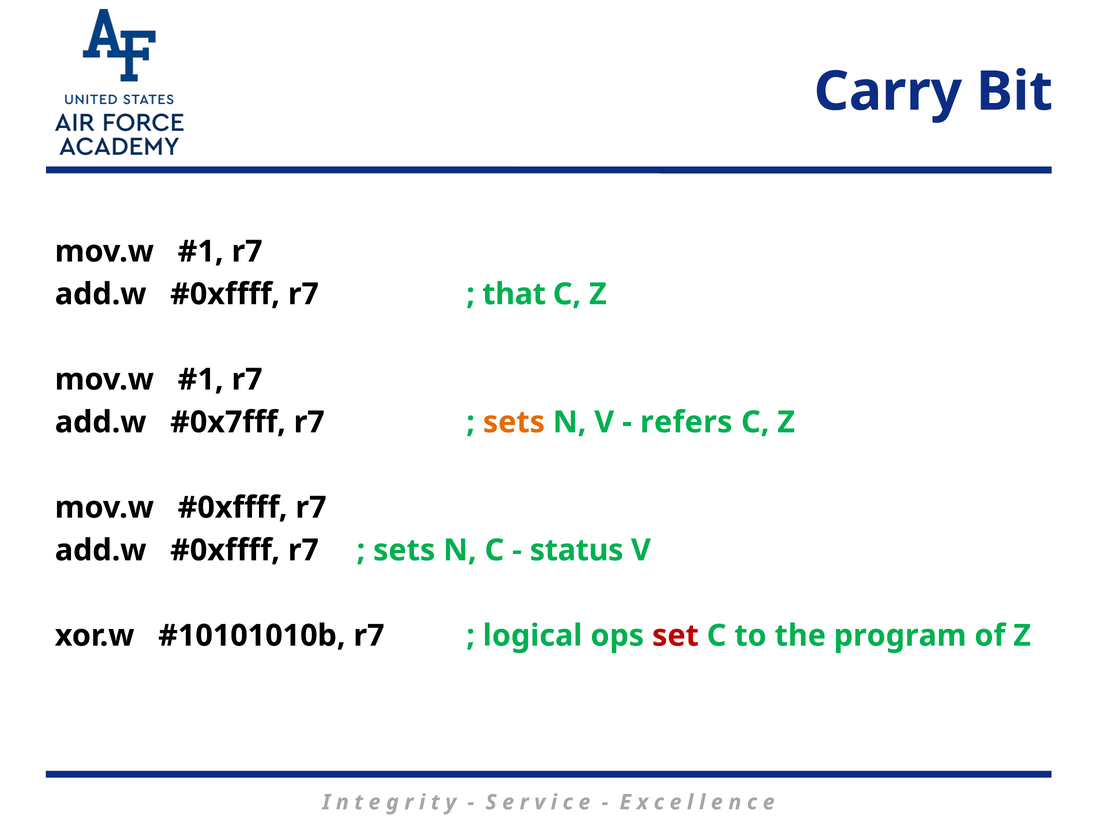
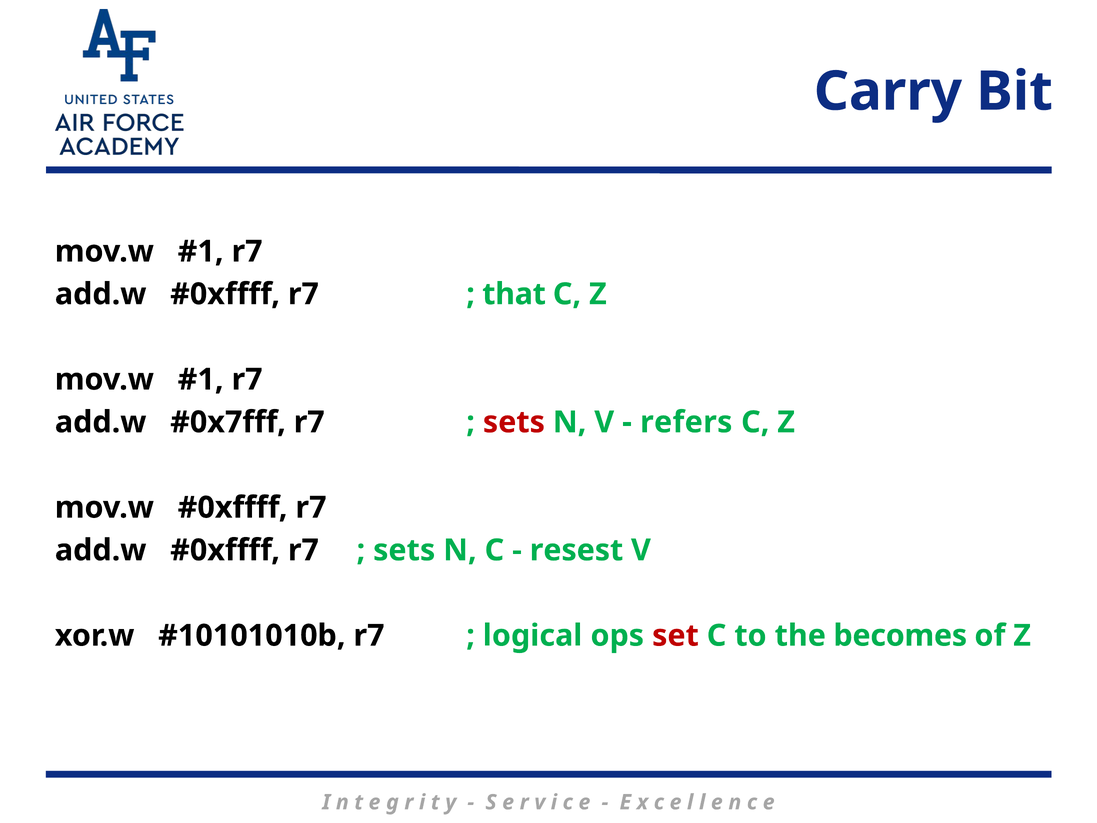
sets at (514, 422) colour: orange -> red
status: status -> resest
program: program -> becomes
